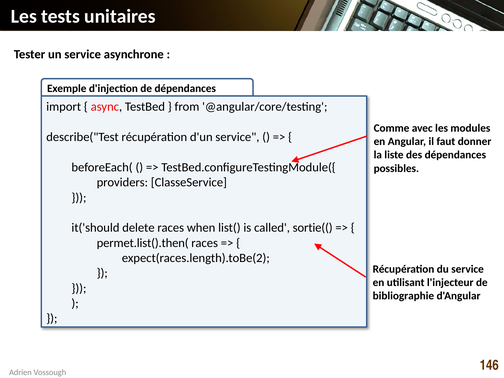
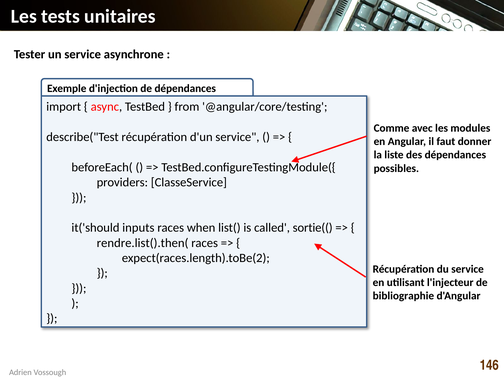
delete: delete -> inputs
permet.list().then(: permet.list().then( -> rendre.list().then(
